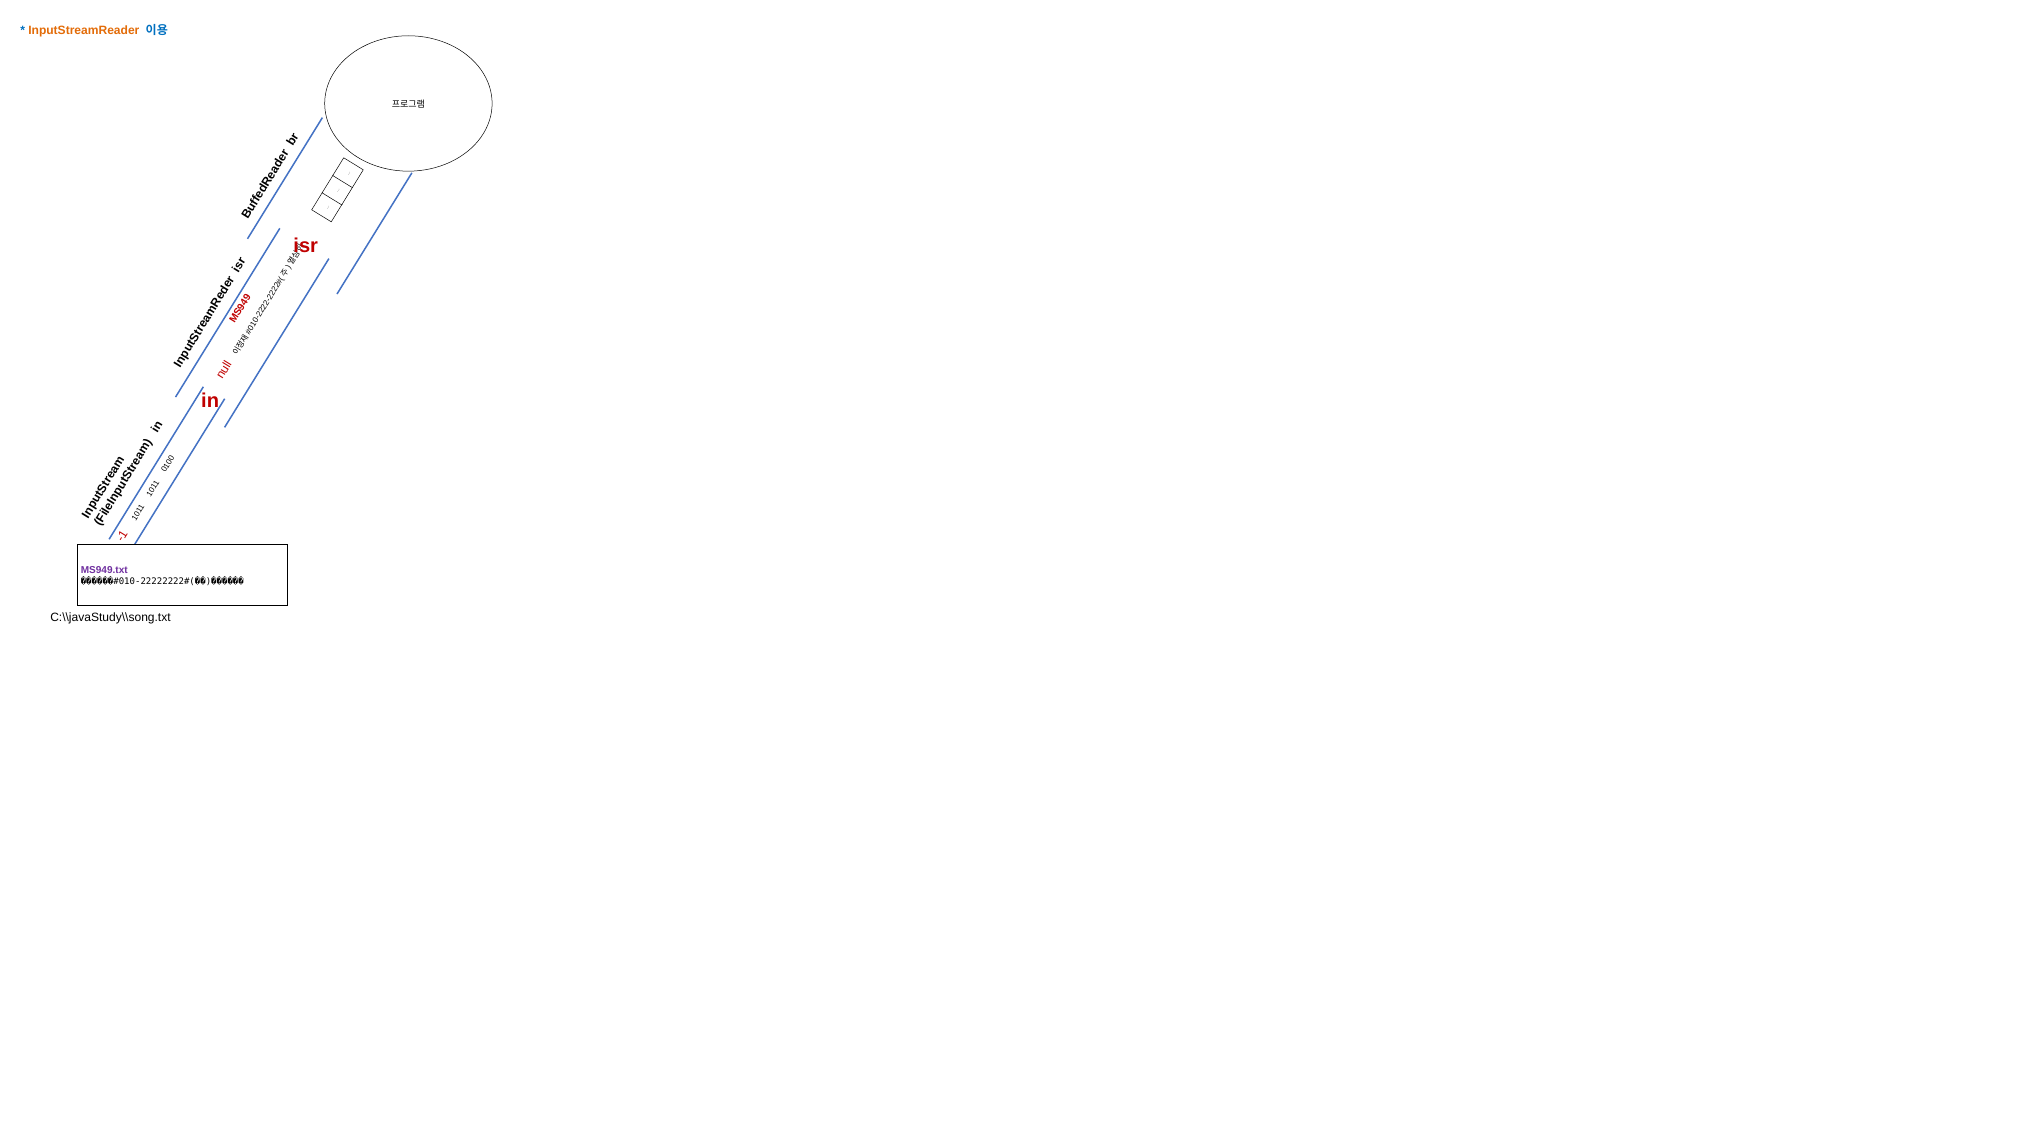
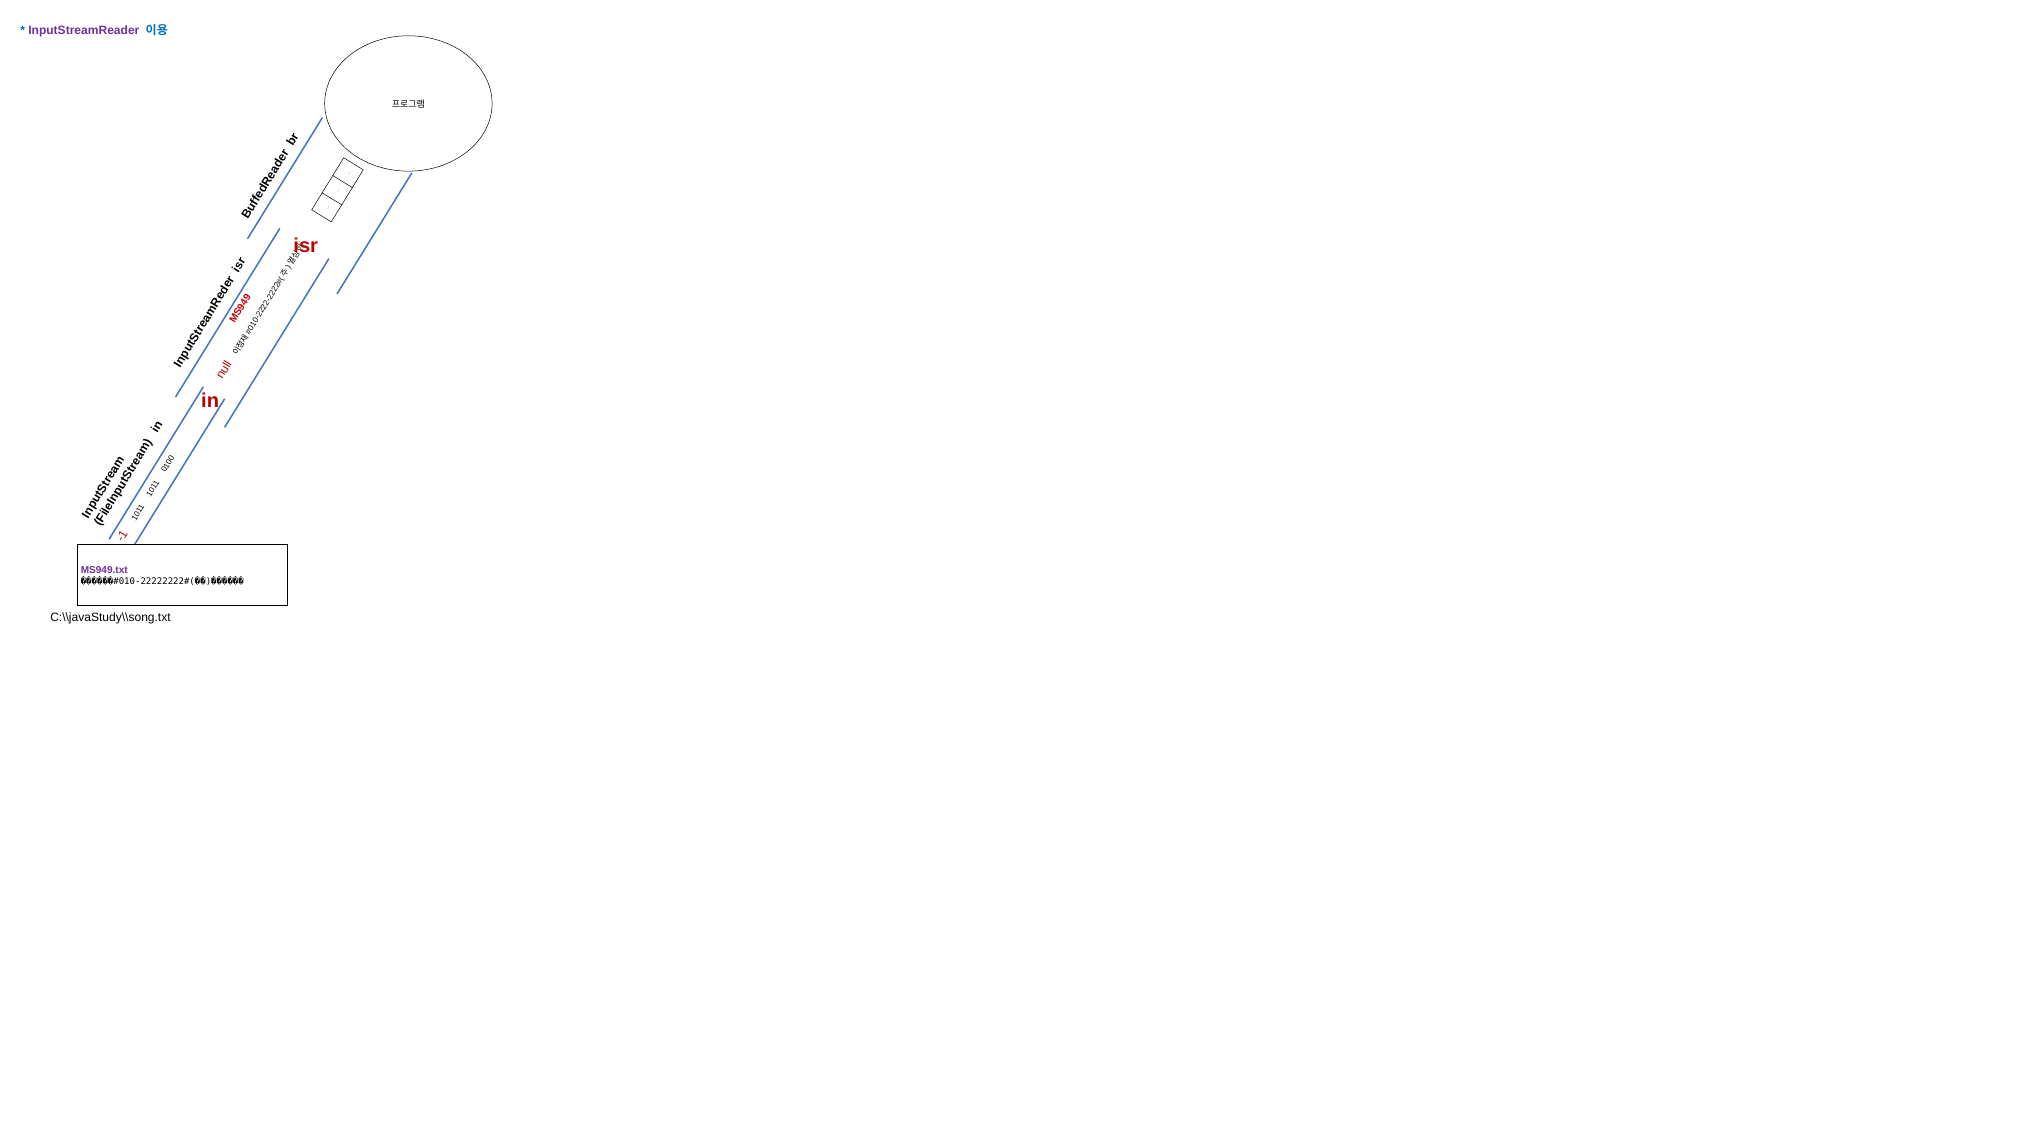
InputStreamReader colour: orange -> purple
